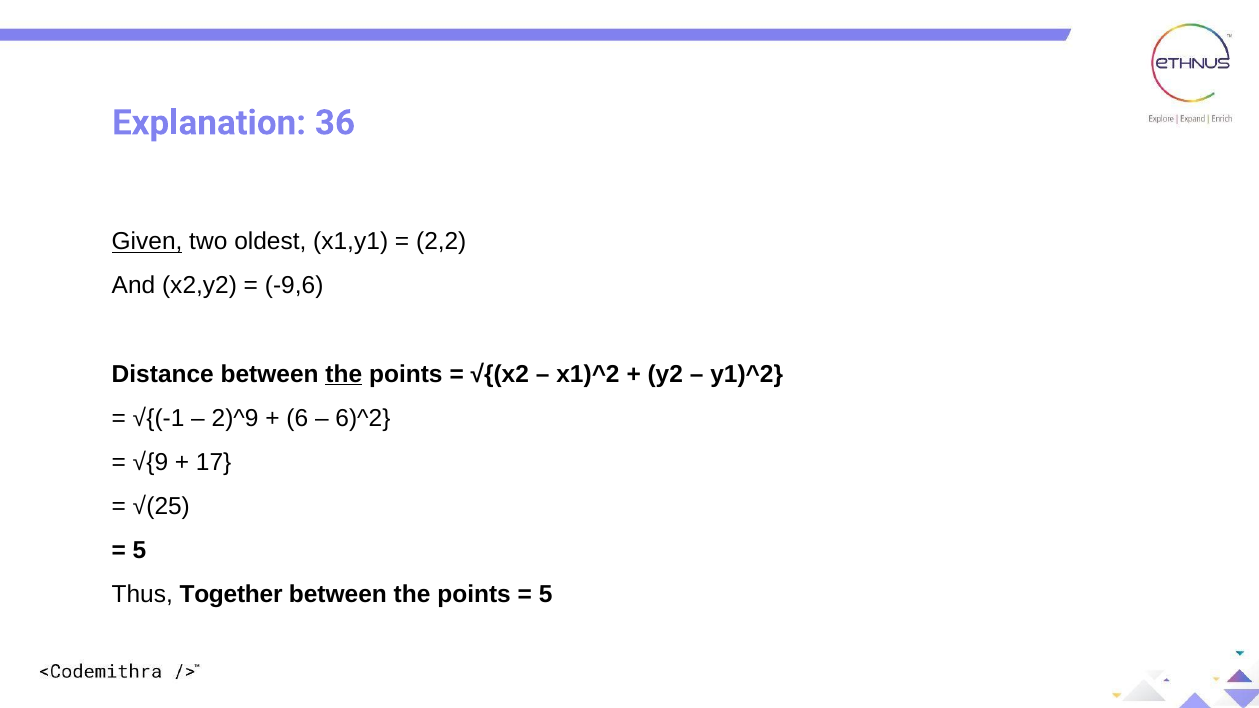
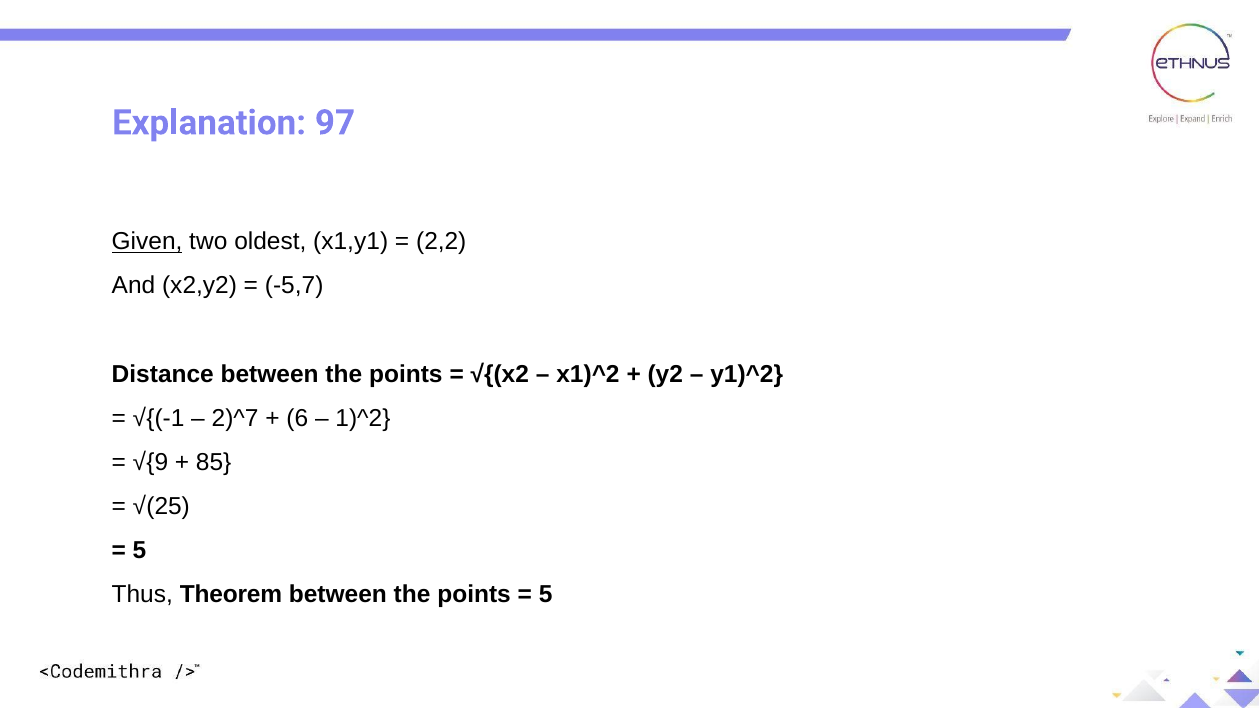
36: 36 -> 97
-9,6: -9,6 -> -5,7
the at (344, 374) underline: present -> none
2)^9: 2)^9 -> 2)^7
6)^2: 6)^2 -> 1)^2
17: 17 -> 85
Together: Together -> Theorem
